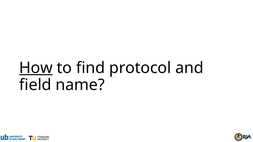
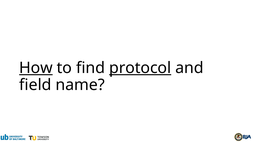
protocol underline: none -> present
